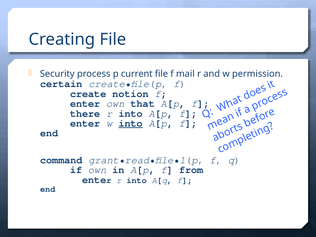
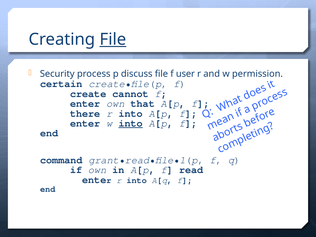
File at (113, 39) underline: none -> present
current: current -> discuss
mail: mail -> user
notion: notion -> cannot
from: from -> read
